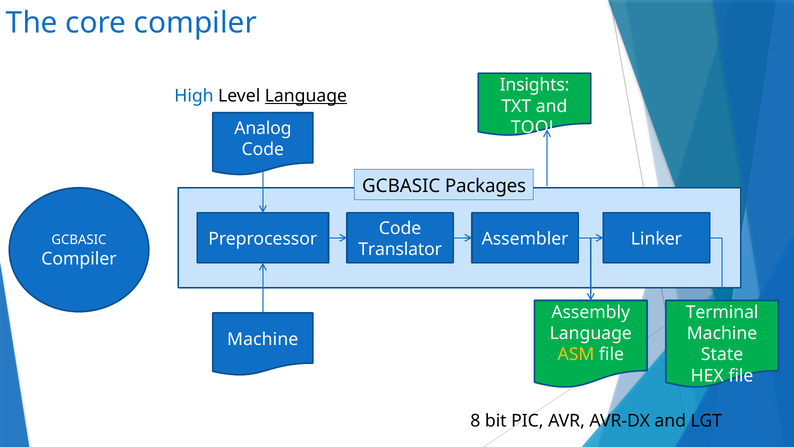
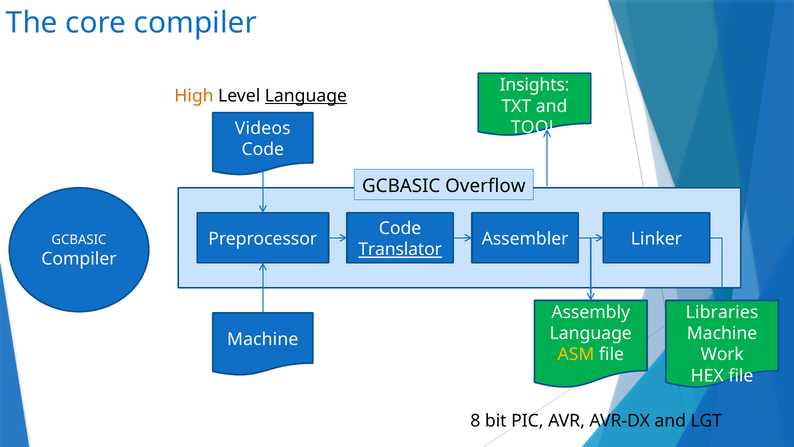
High colour: blue -> orange
Analog: Analog -> Videos
Packages: Packages -> Overflow
Translator underline: none -> present
Terminal: Terminal -> Libraries
State: State -> Work
